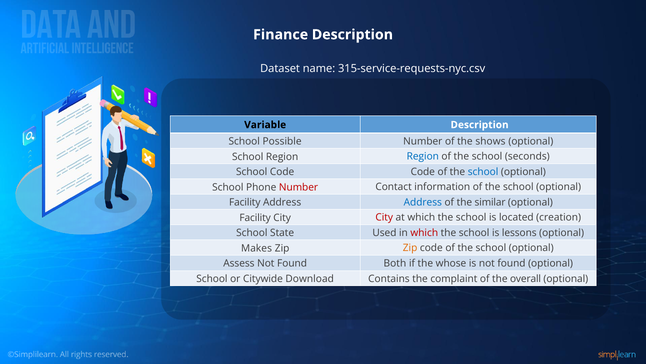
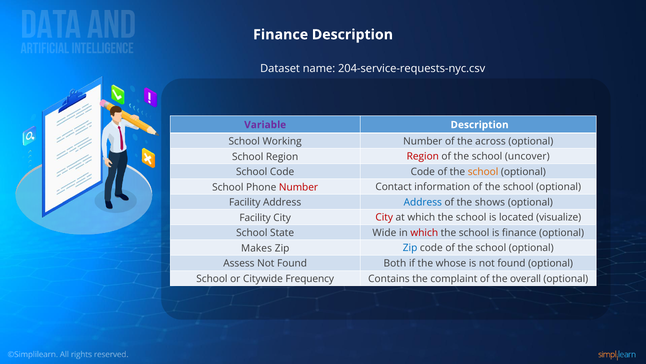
315-service-requests-nyc.csv: 315-service-requests-nyc.csv -> 204-service-requests-nyc.csv
Variable colour: black -> purple
Possible: Possible -> Working
shows: shows -> across
Region at (423, 156) colour: blue -> red
seconds: seconds -> uncover
school at (483, 171) colour: blue -> orange
similar: similar -> shows
creation: creation -> visualize
Used: Used -> Wide
is lessons: lessons -> finance
Zip at (410, 248) colour: orange -> blue
Download: Download -> Frequency
